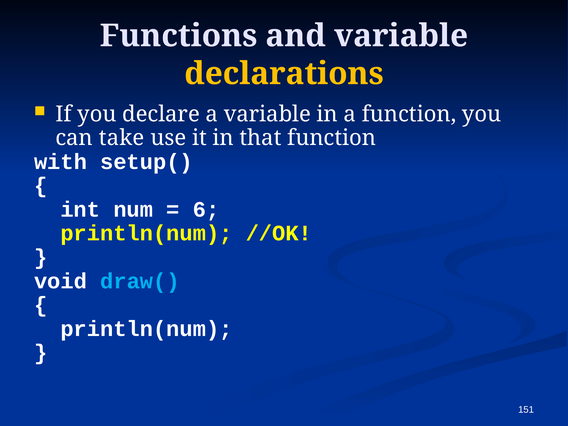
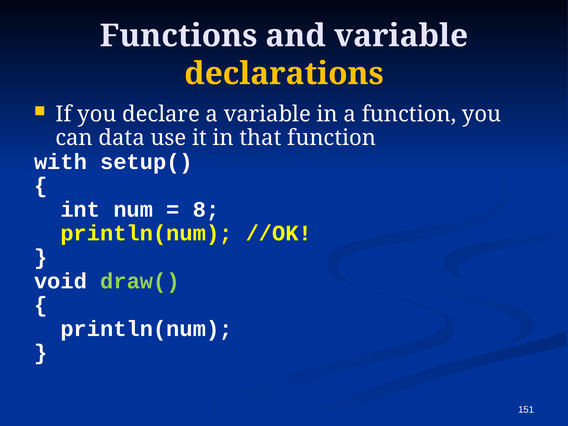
take: take -> data
6: 6 -> 8
draw( colour: light blue -> light green
